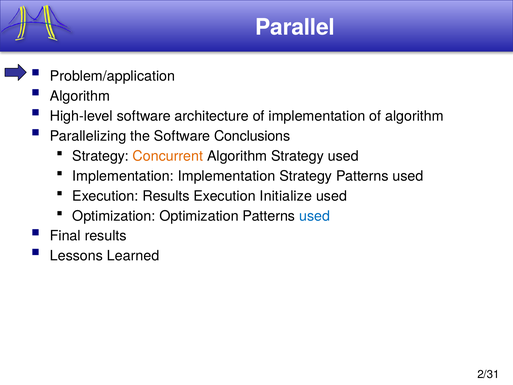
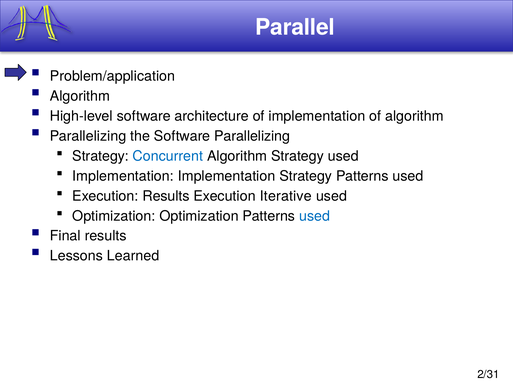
Software Conclusions: Conclusions -> Parallelizing
Concurrent colour: orange -> blue
Initialize: Initialize -> Iterative
